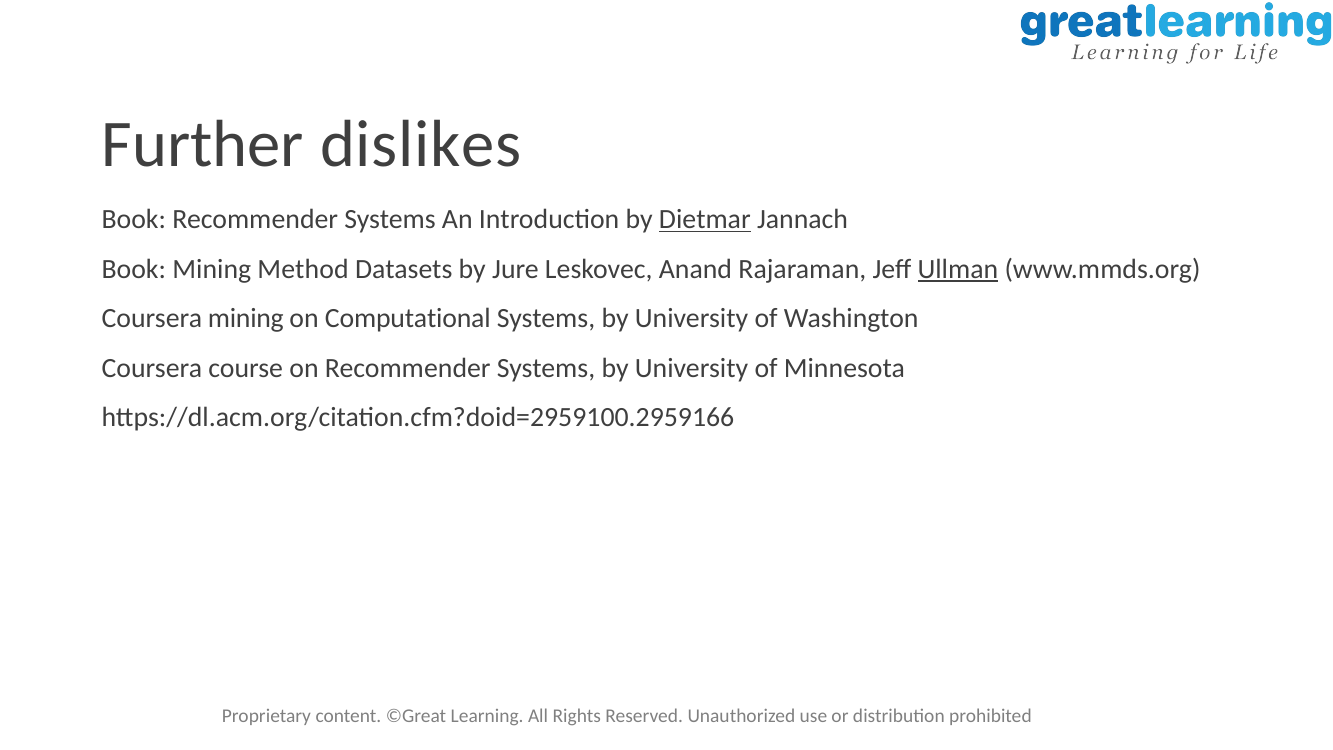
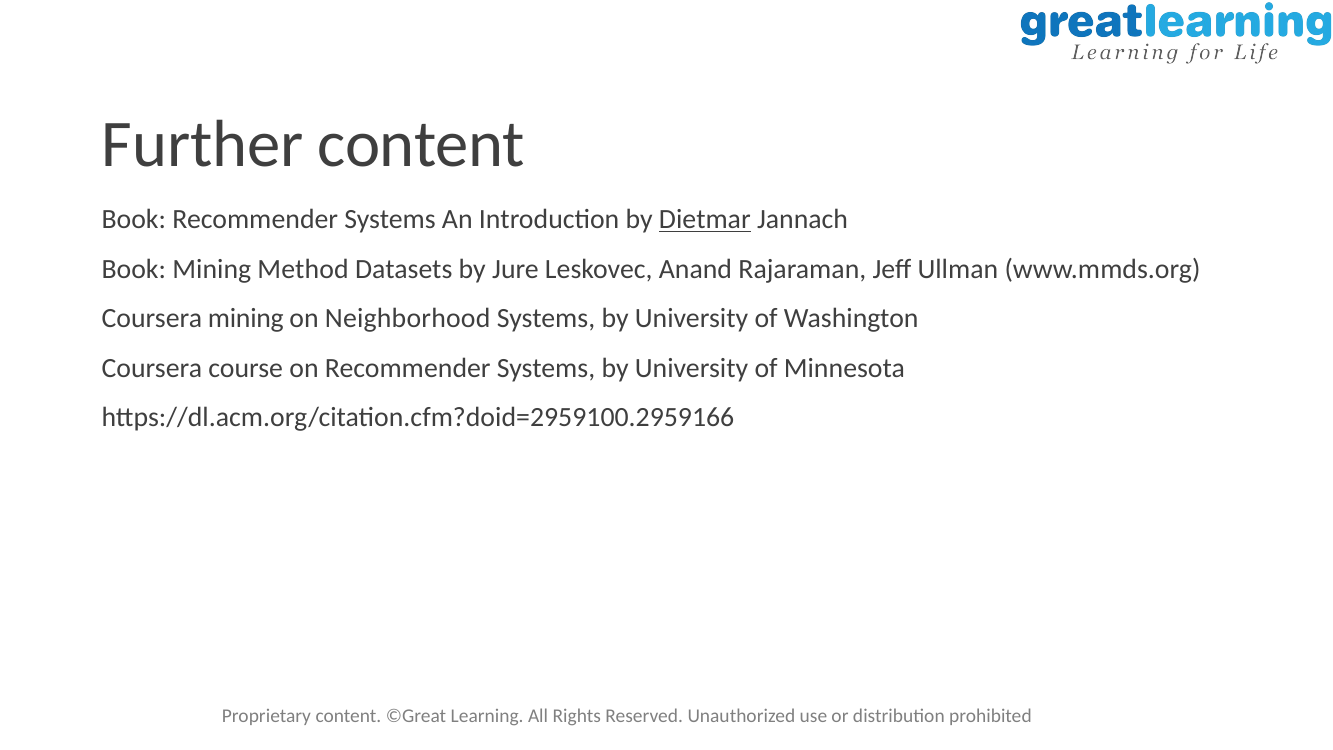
Further dislikes: dislikes -> content
Ullman underline: present -> none
Computational: Computational -> Neighborhood
